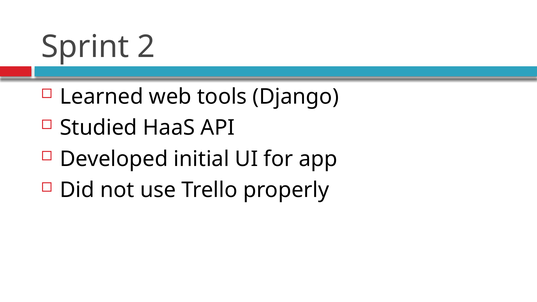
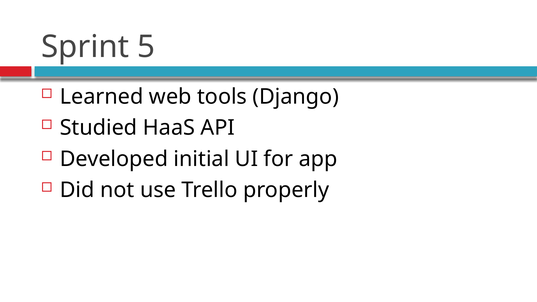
2: 2 -> 5
